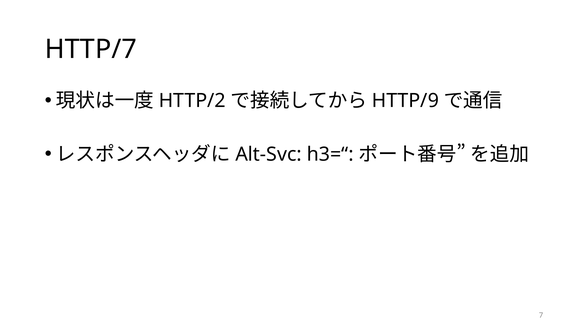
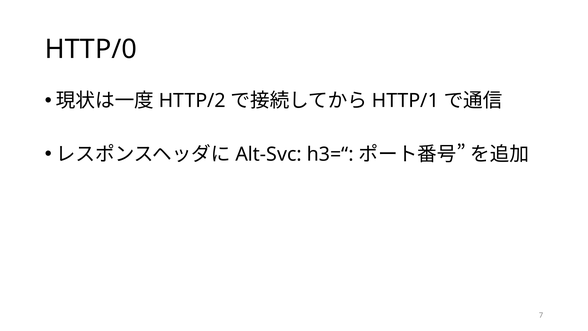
HTTP/7: HTTP/7 -> HTTP/0
HTTP/9: HTTP/9 -> HTTP/1
